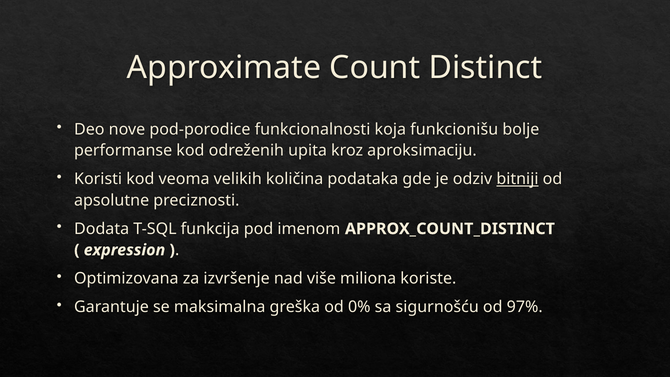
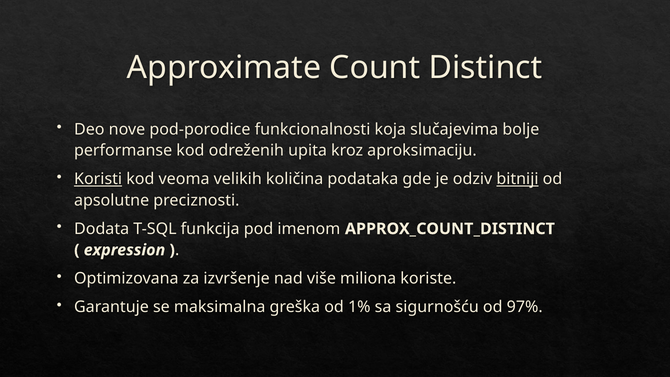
funkcionišu: funkcionišu -> slučajevima
Koristi underline: none -> present
0%: 0% -> 1%
